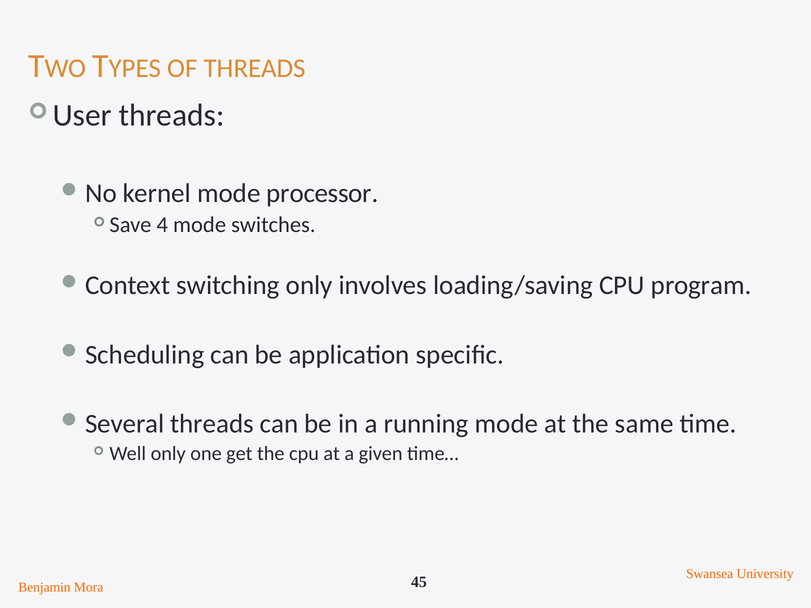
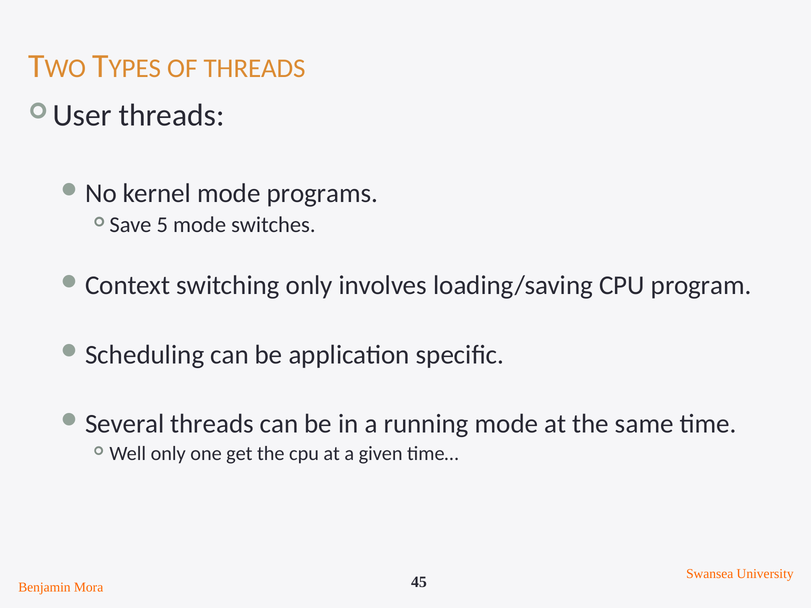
processor: processor -> programs
4: 4 -> 5
